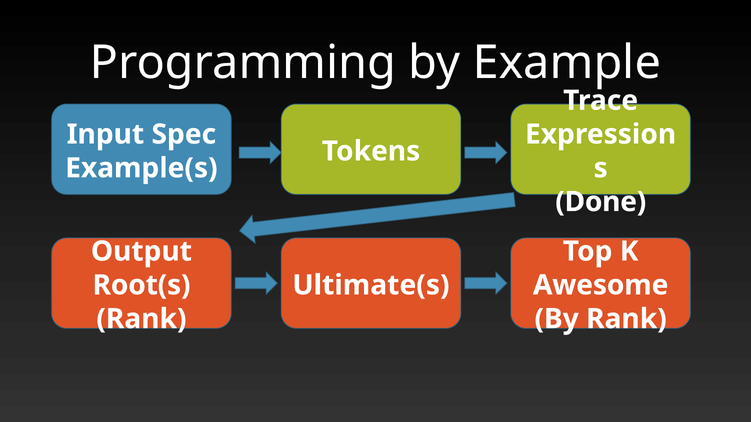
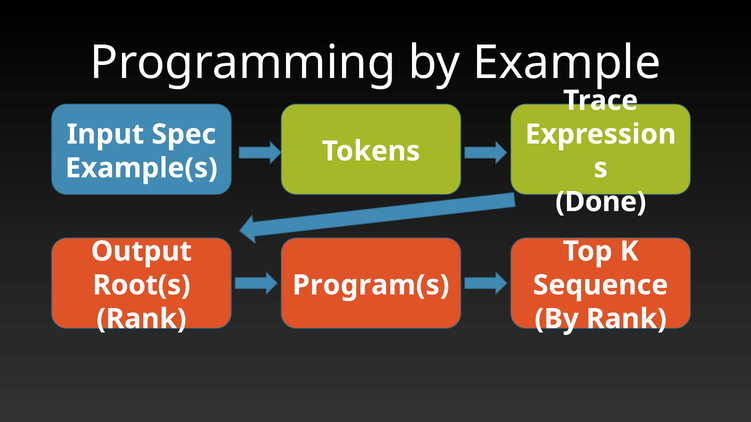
Ultimate(s: Ultimate(s -> Program(s
Awesome: Awesome -> Sequence
